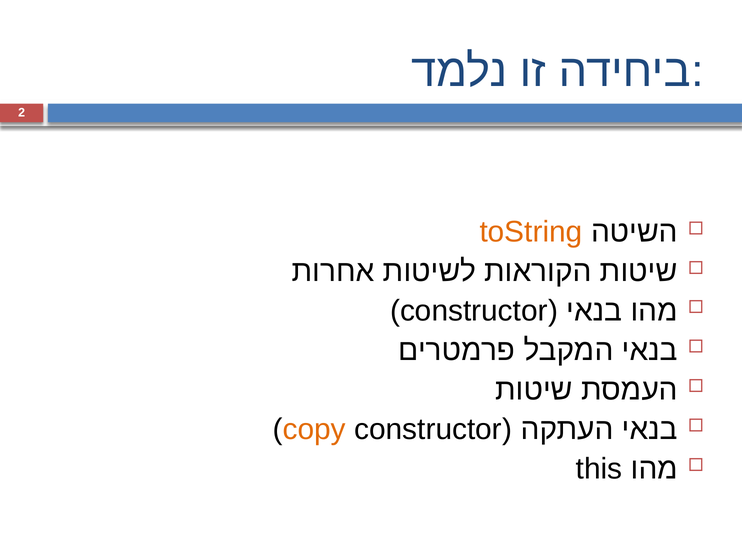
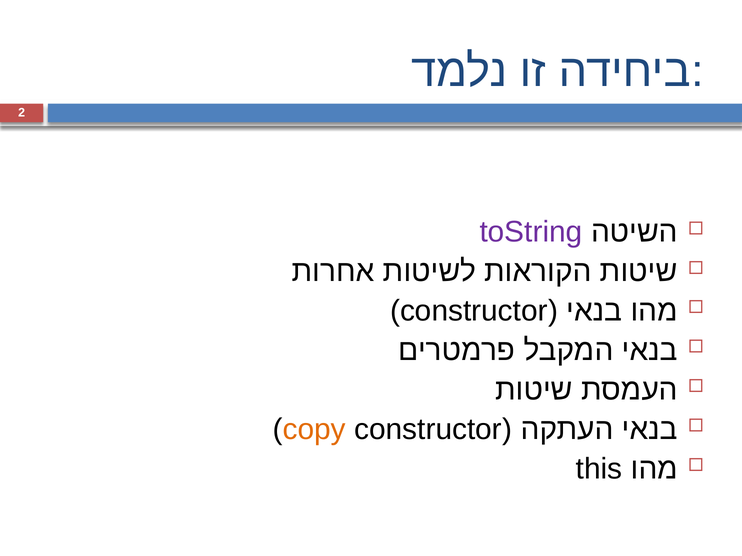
toString colour: orange -> purple
